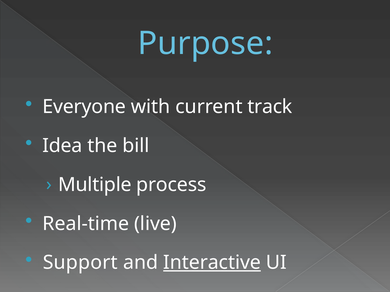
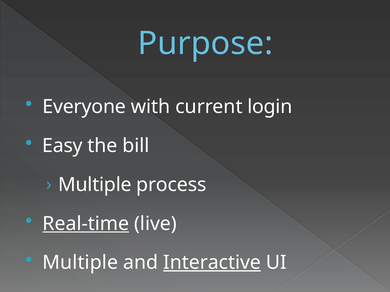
track: track -> login
Idea: Idea -> Easy
Real-time underline: none -> present
Support at (80, 263): Support -> Multiple
